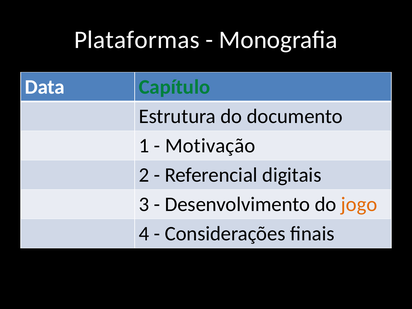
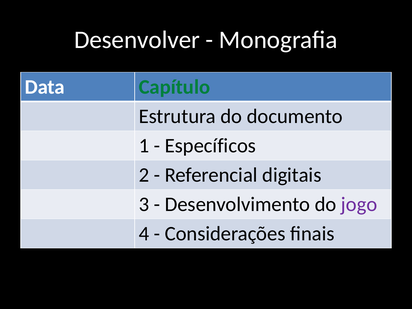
Plataformas: Plataformas -> Desenvolver
Motivação: Motivação -> Específicos
jogo colour: orange -> purple
